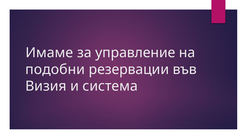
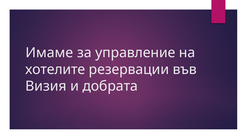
подобни: подобни -> хотелите
система: система -> добрата
